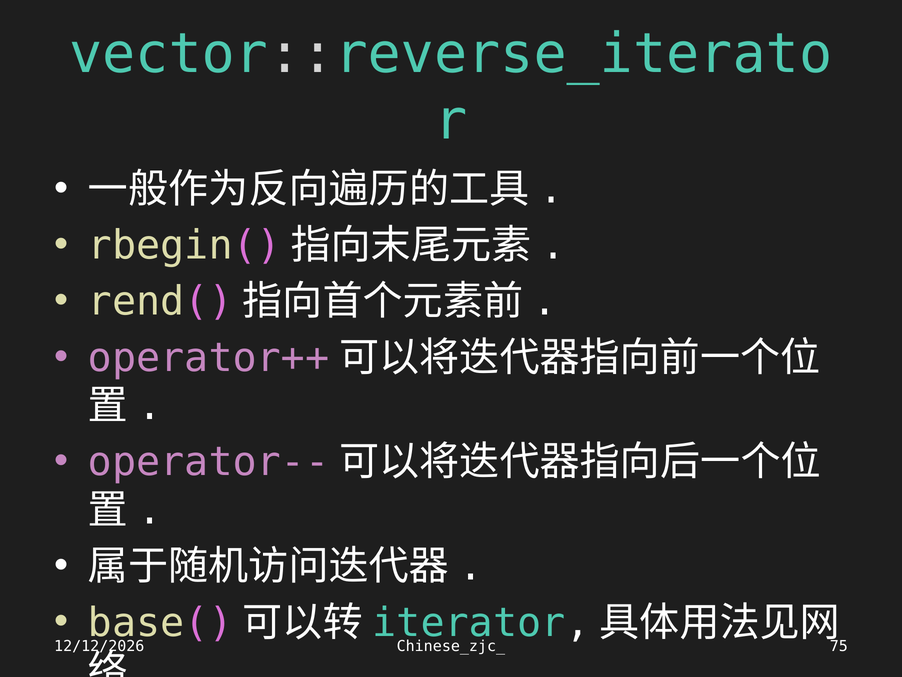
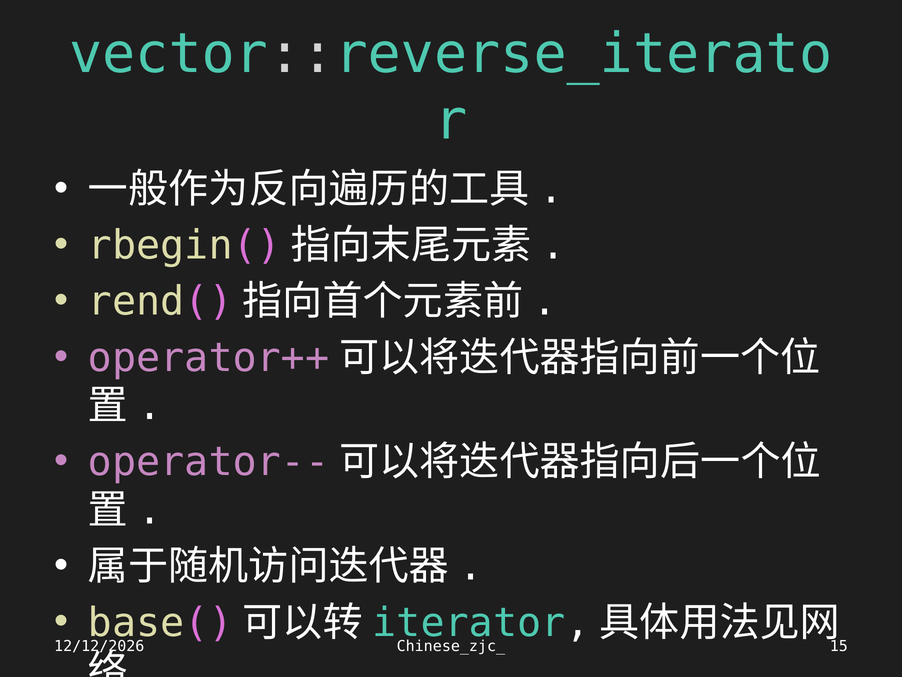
75: 75 -> 15
